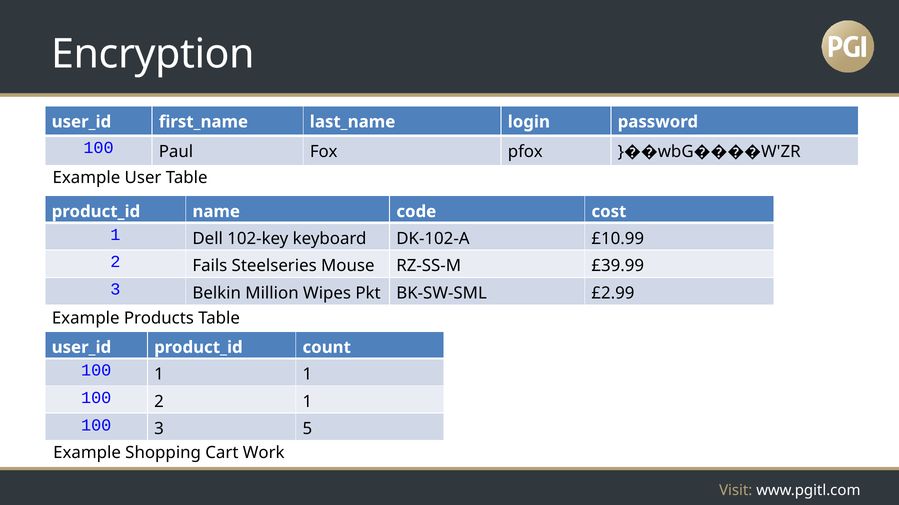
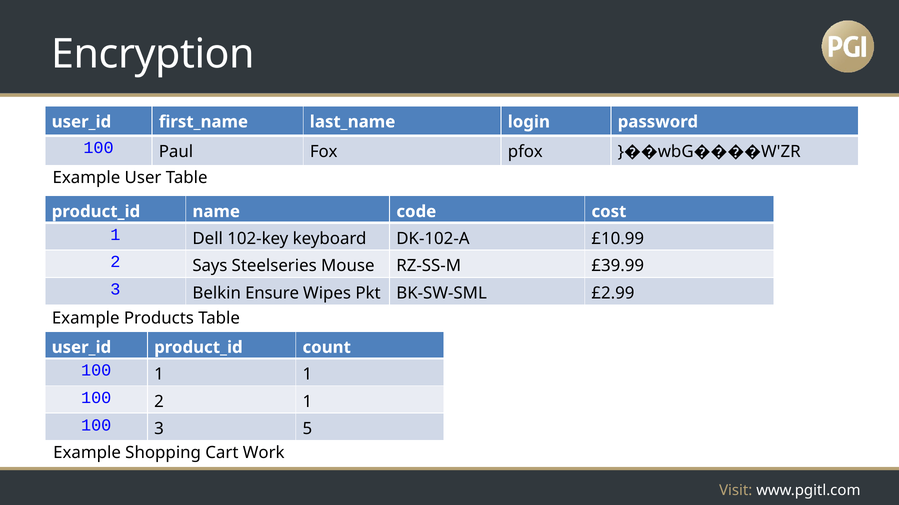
Fails: Fails -> Says
Million: Million -> Ensure
